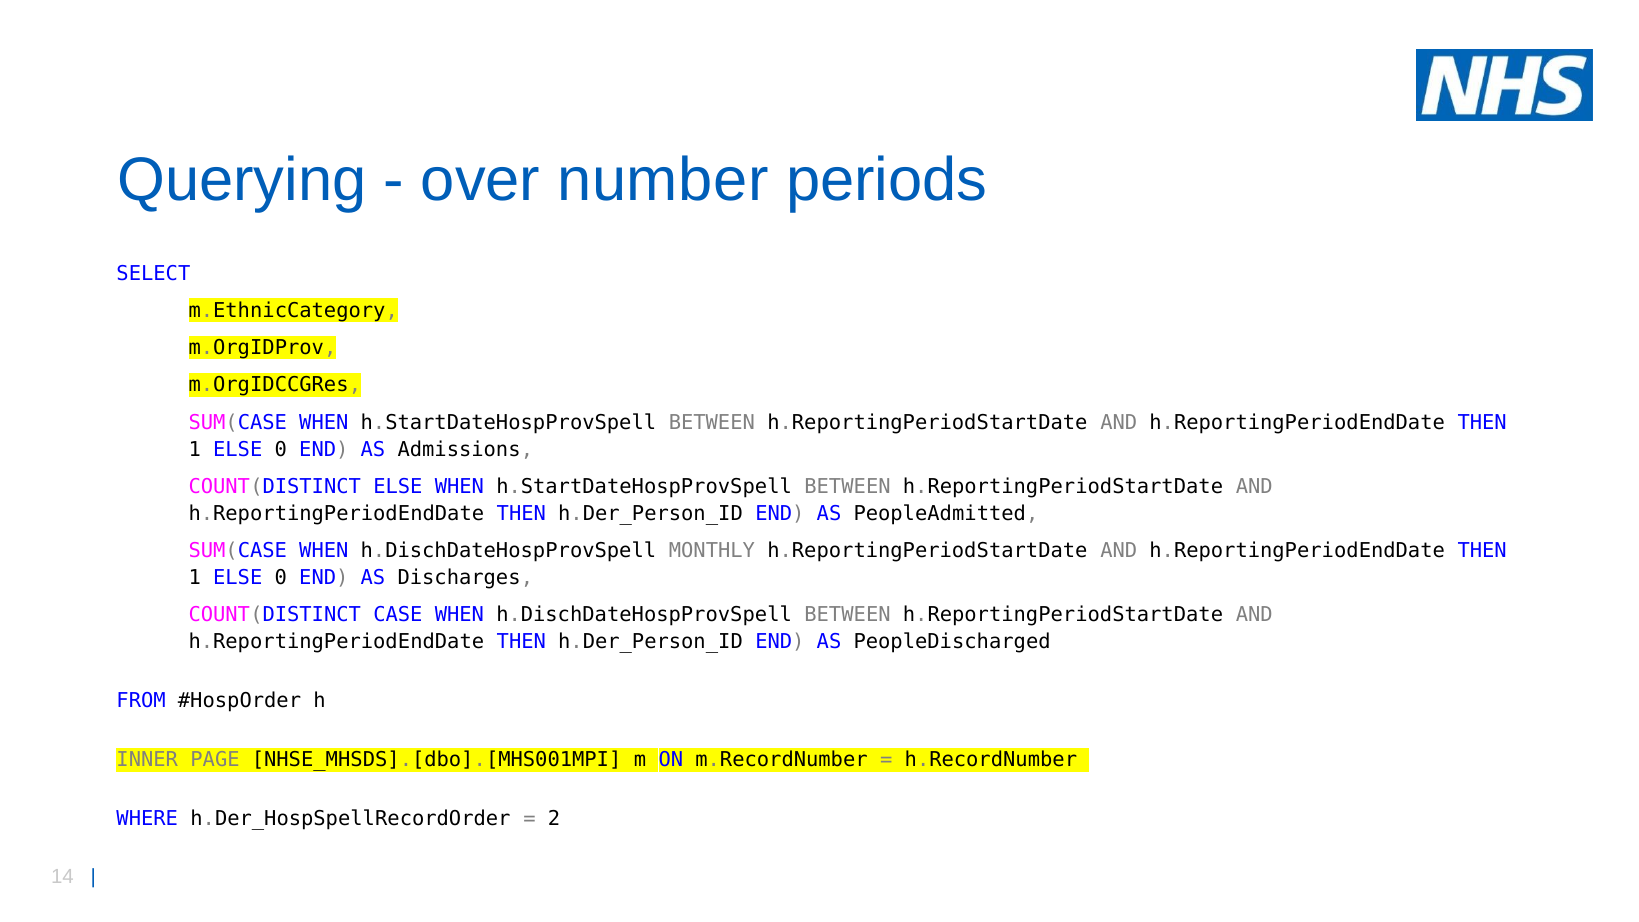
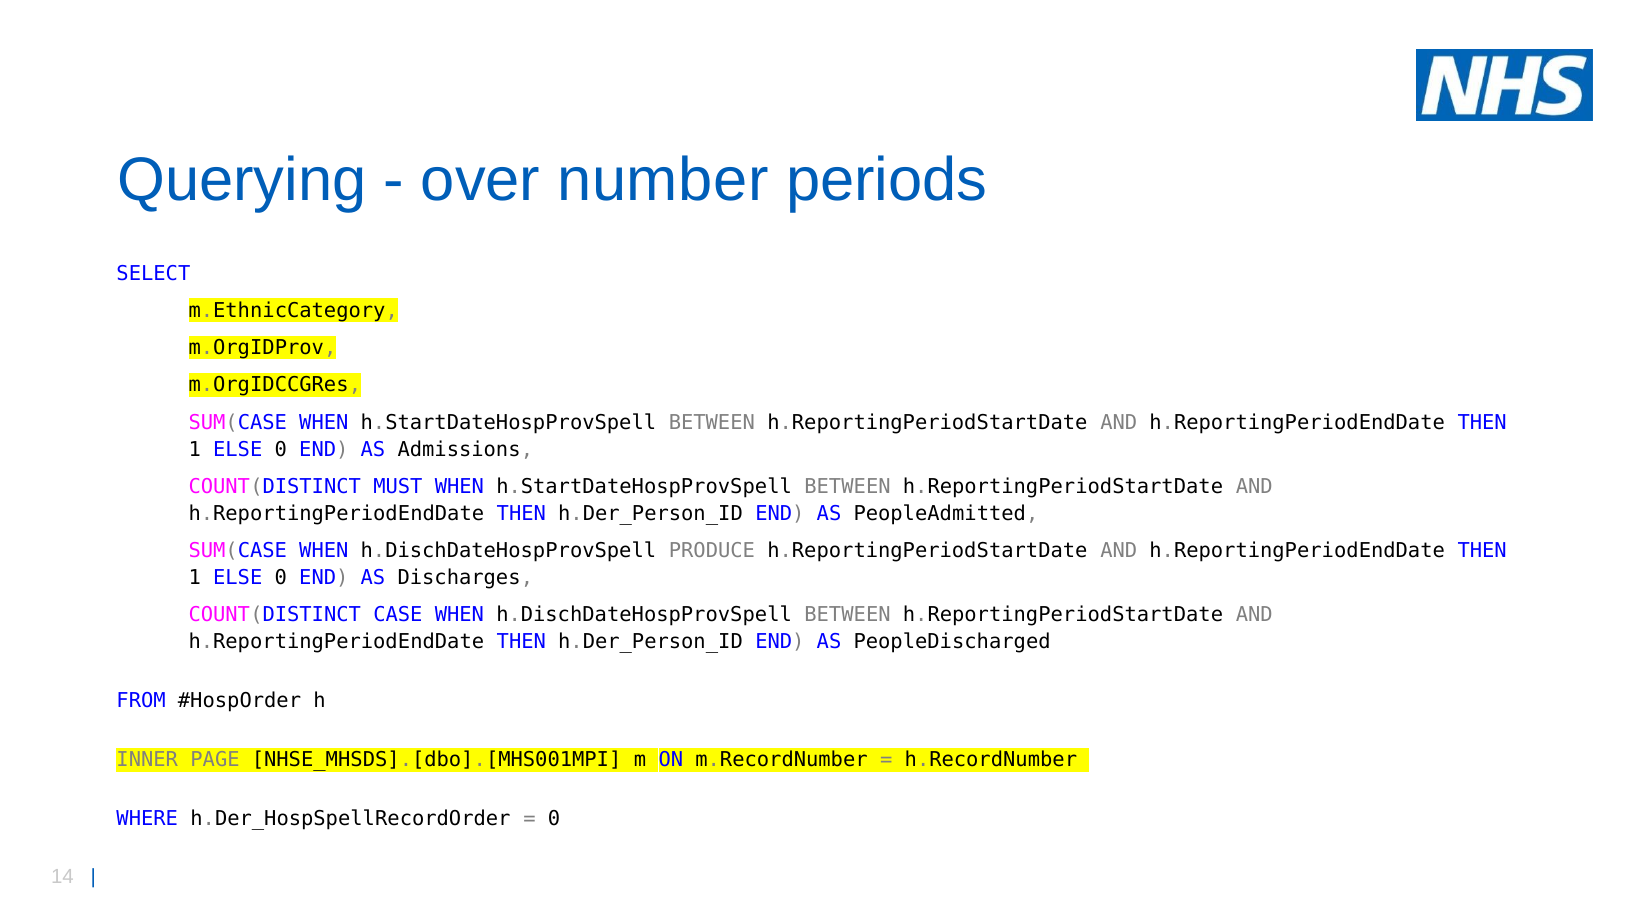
COUNT(DISTINCT ELSE: ELSE -> MUST
MONTHLY: MONTHLY -> PRODUCE
2 at (554, 819): 2 -> 0
